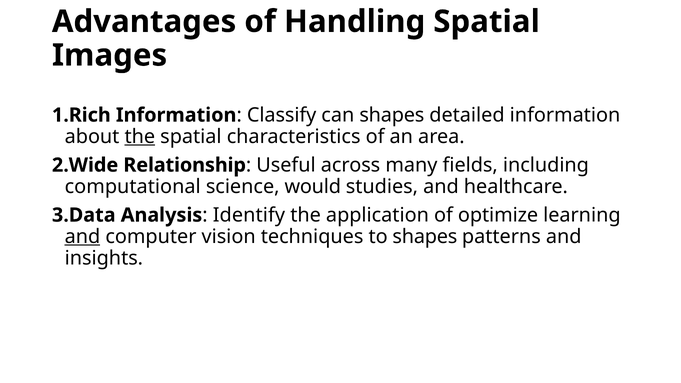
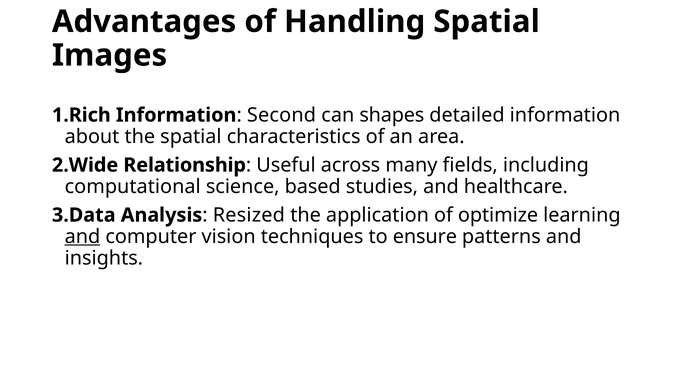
Classify: Classify -> Second
the at (140, 137) underline: present -> none
would: would -> based
Identify: Identify -> Resized
to shapes: shapes -> ensure
